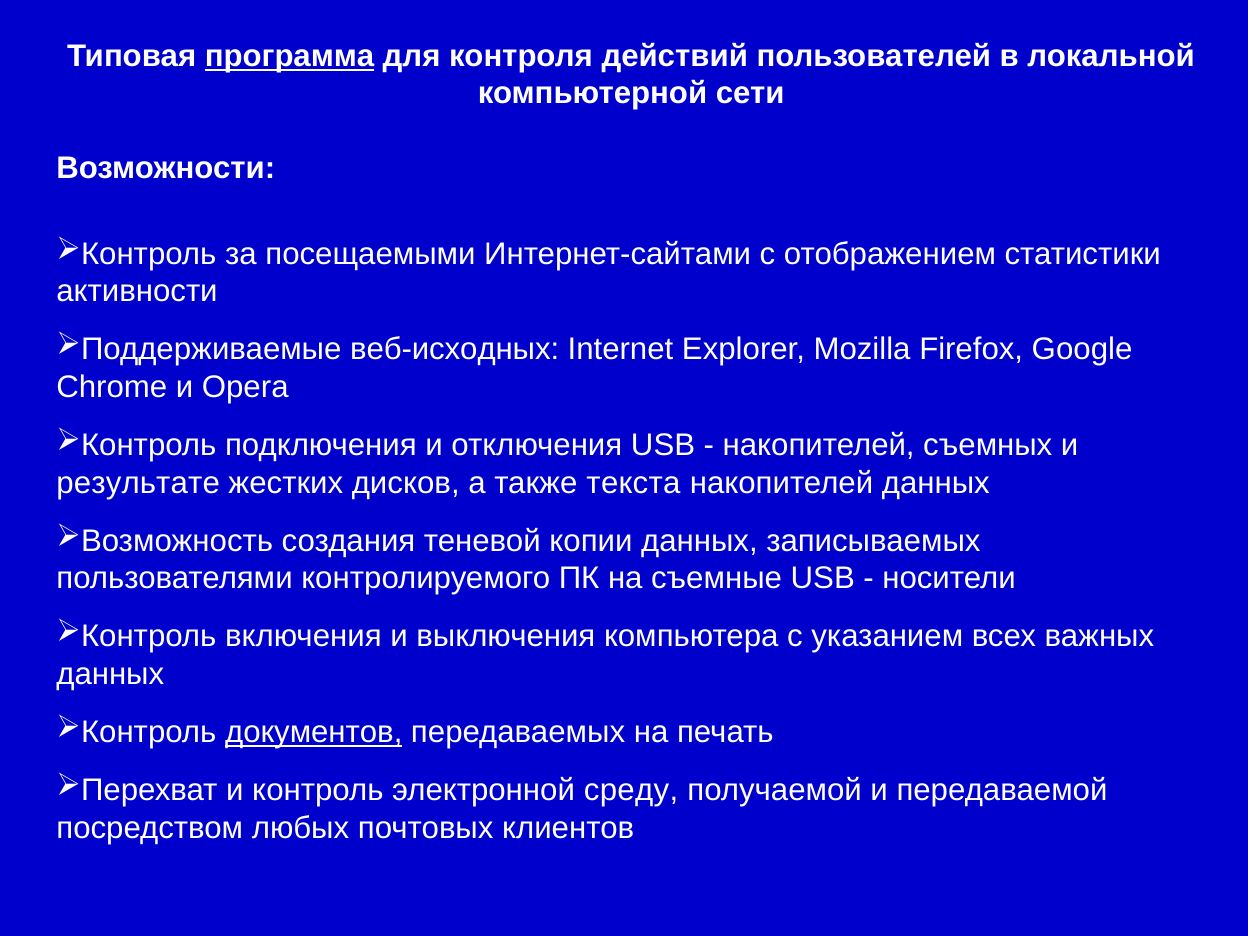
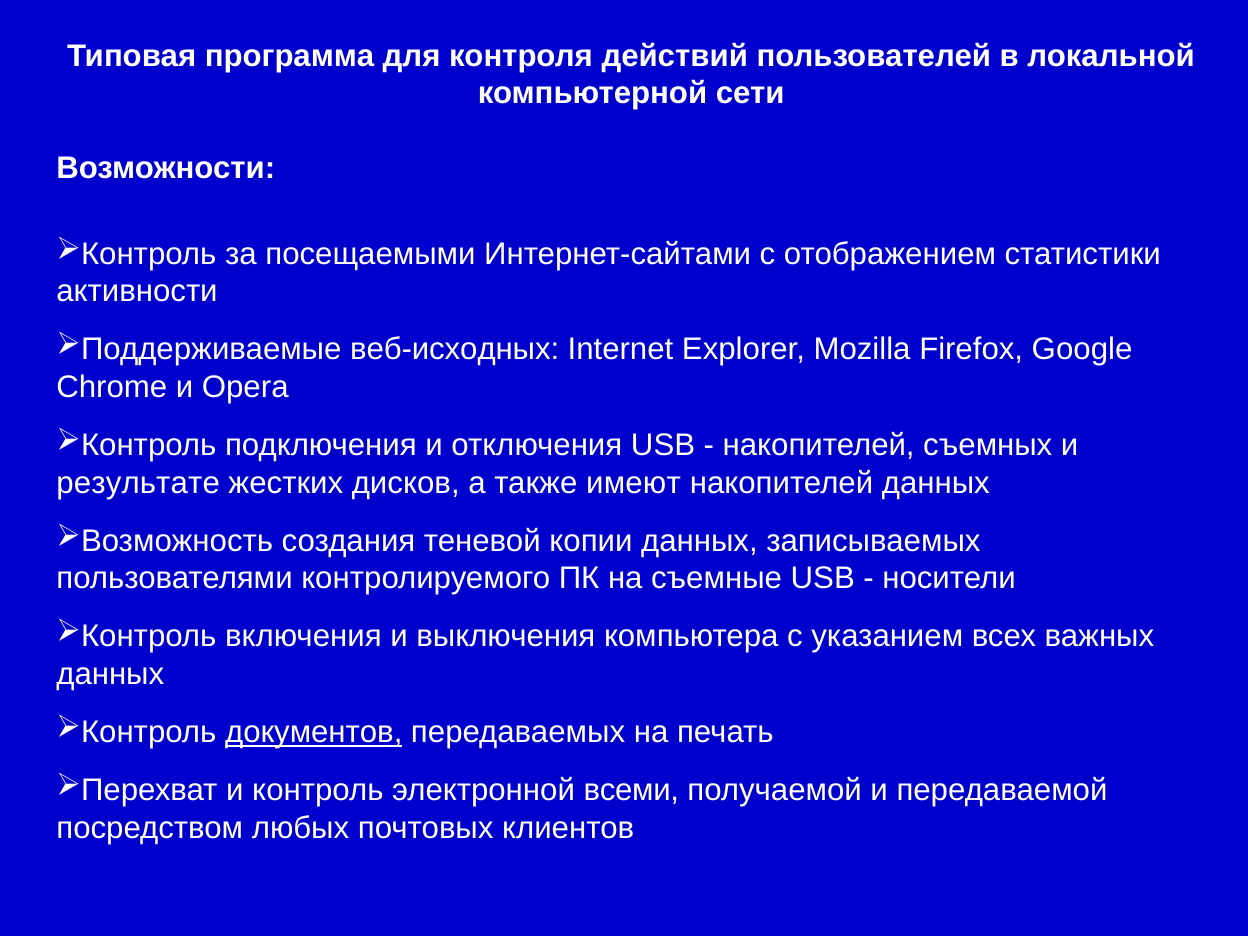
программа underline: present -> none
текста: текста -> имеют
среду: среду -> всеми
